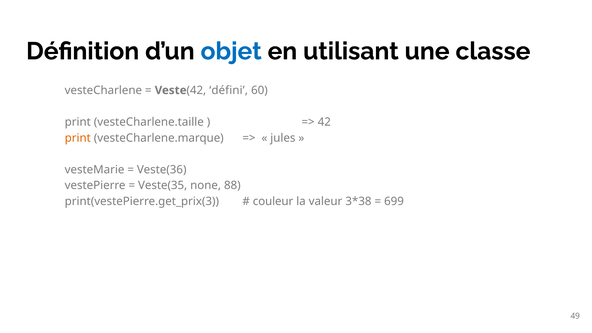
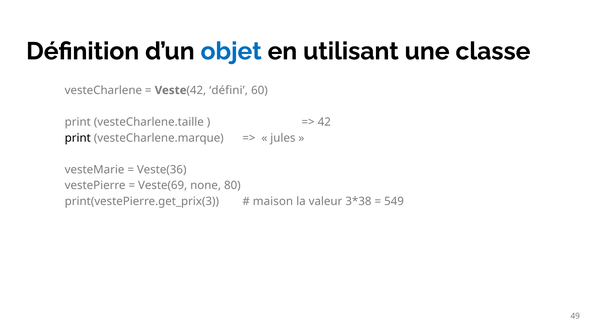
print at (78, 138) colour: orange -> black
Veste(35: Veste(35 -> Veste(69
88: 88 -> 80
couleur: couleur -> maison
699: 699 -> 549
